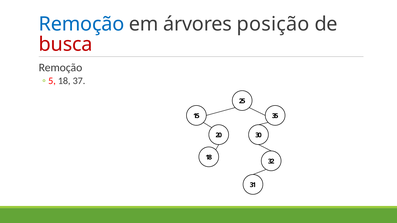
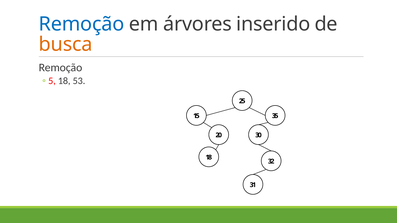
posição: posição -> inserido
busca colour: red -> orange
37: 37 -> 53
